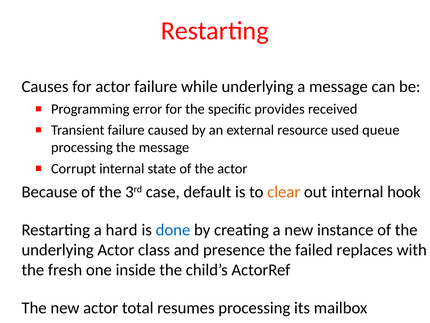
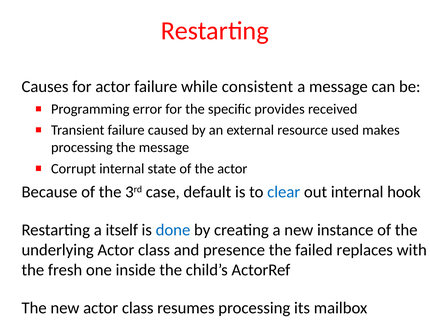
while underlying: underlying -> consistent
queue: queue -> makes
clear colour: orange -> blue
hard: hard -> itself
new actor total: total -> class
